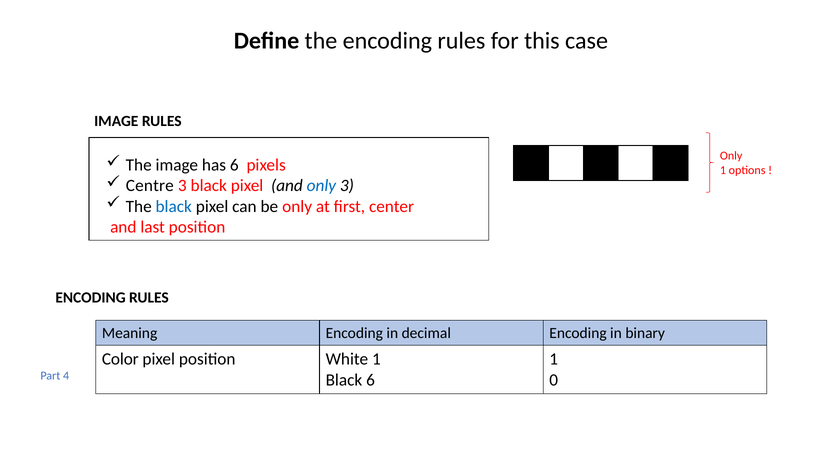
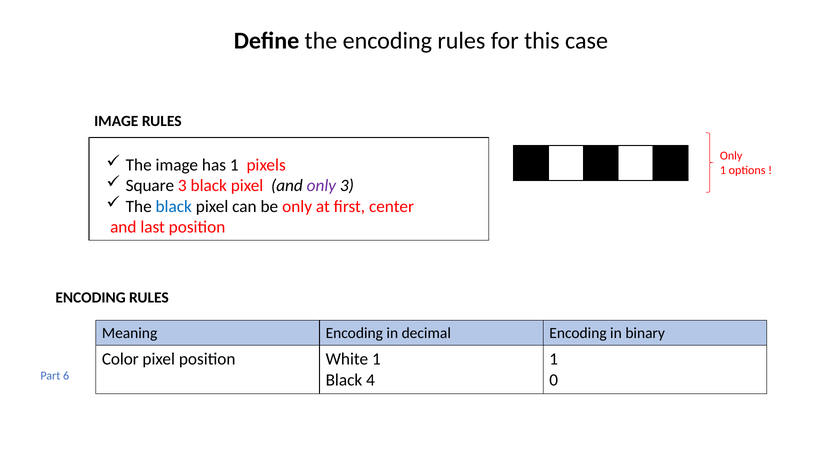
has 6: 6 -> 1
Centre: Centre -> Square
only at (321, 186) colour: blue -> purple
4: 4 -> 6
Black 6: 6 -> 4
